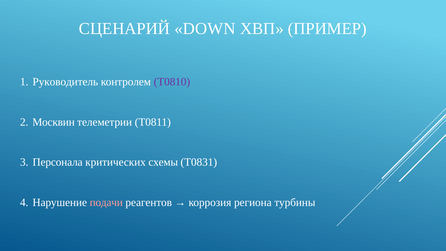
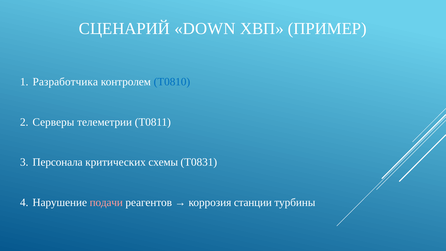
Руководитель: Руководитель -> Разработчика
T0810 colour: purple -> blue
Москвин: Москвин -> Серверы
региона: региона -> станции
